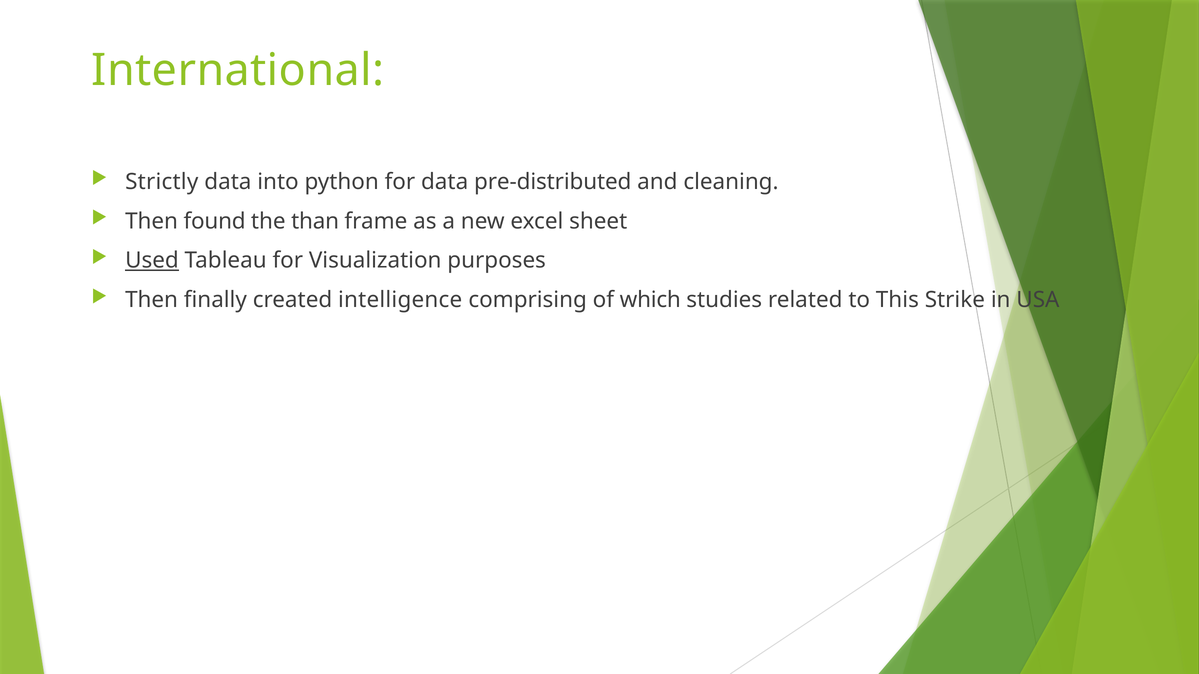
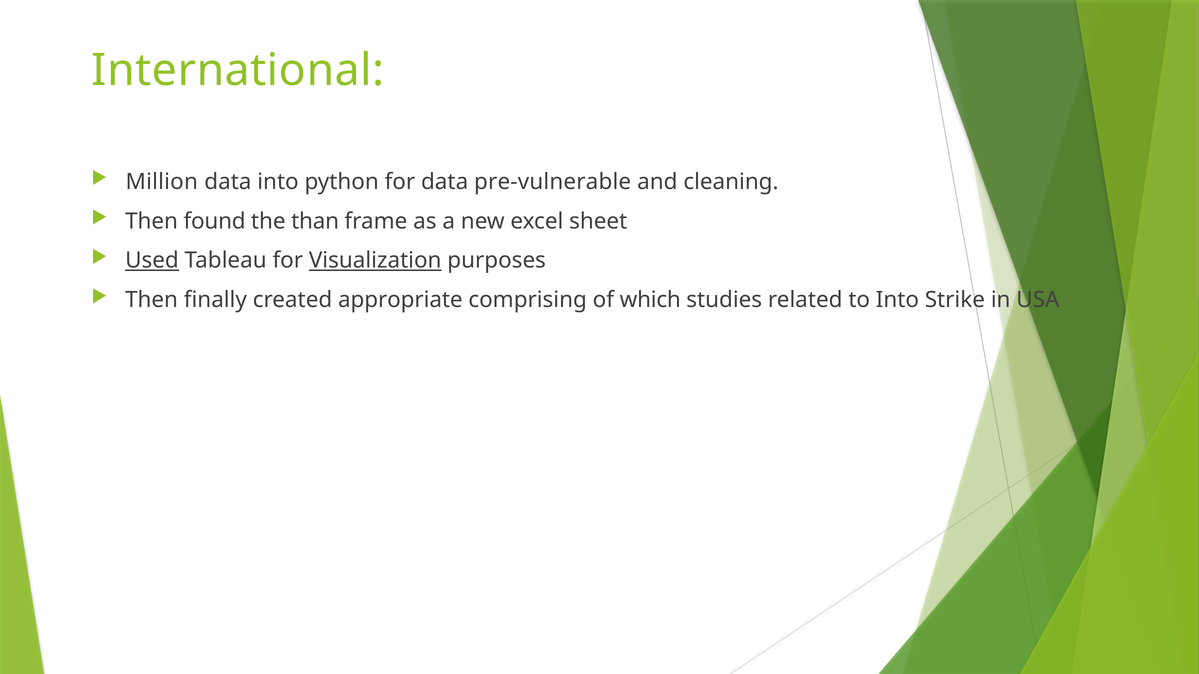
Strictly: Strictly -> Million
pre-distributed: pre-distributed -> pre-vulnerable
Visualization underline: none -> present
intelligence: intelligence -> appropriate
to This: This -> Into
